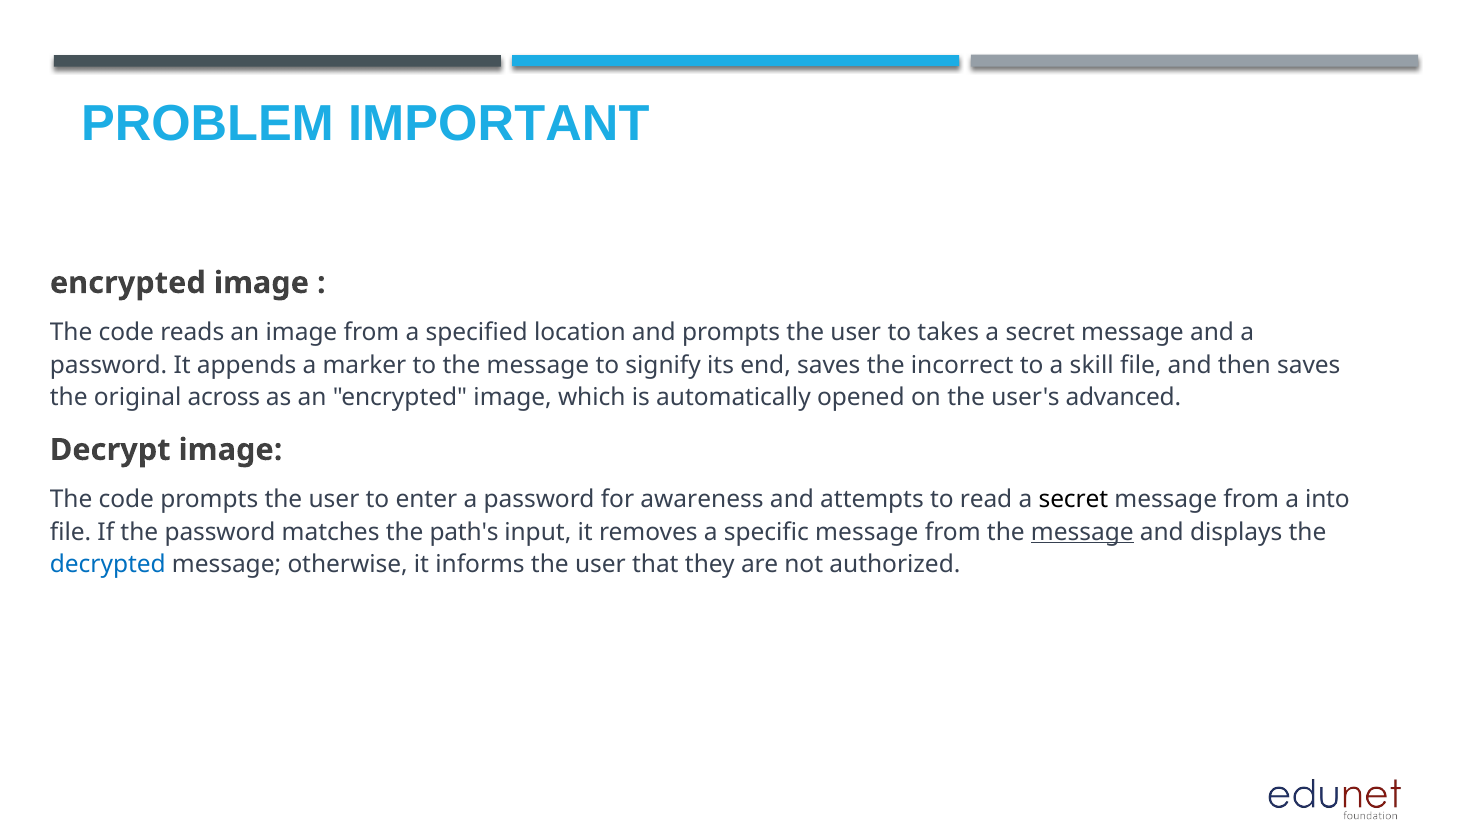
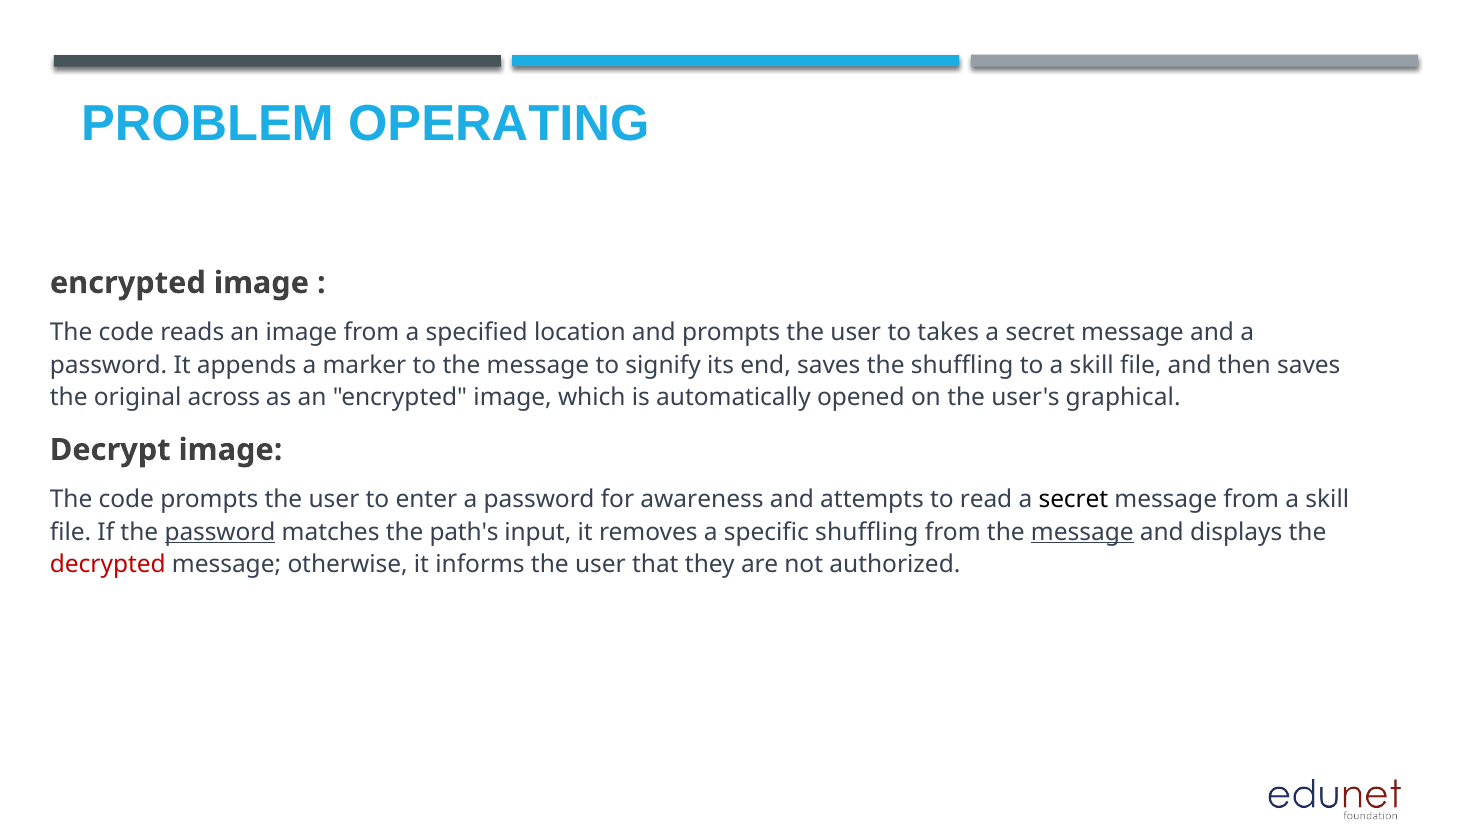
IMPORTANT: IMPORTANT -> OPERATING
the incorrect: incorrect -> shuffling
advanced: advanced -> graphical
from a into: into -> skill
password at (220, 532) underline: none -> present
specific message: message -> shuffling
decrypted colour: blue -> red
